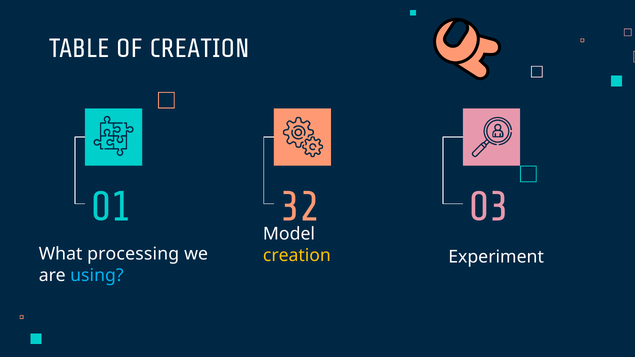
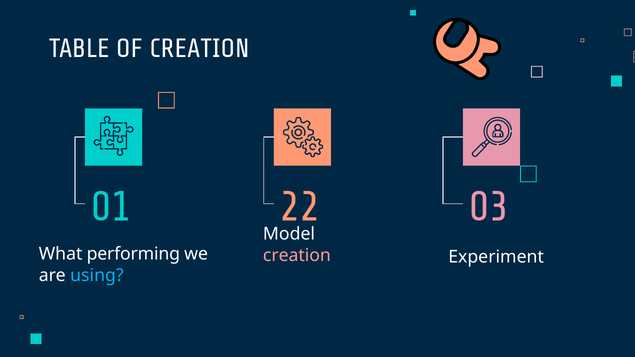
32: 32 -> 22
processing: processing -> performing
creation at (297, 255) colour: yellow -> pink
